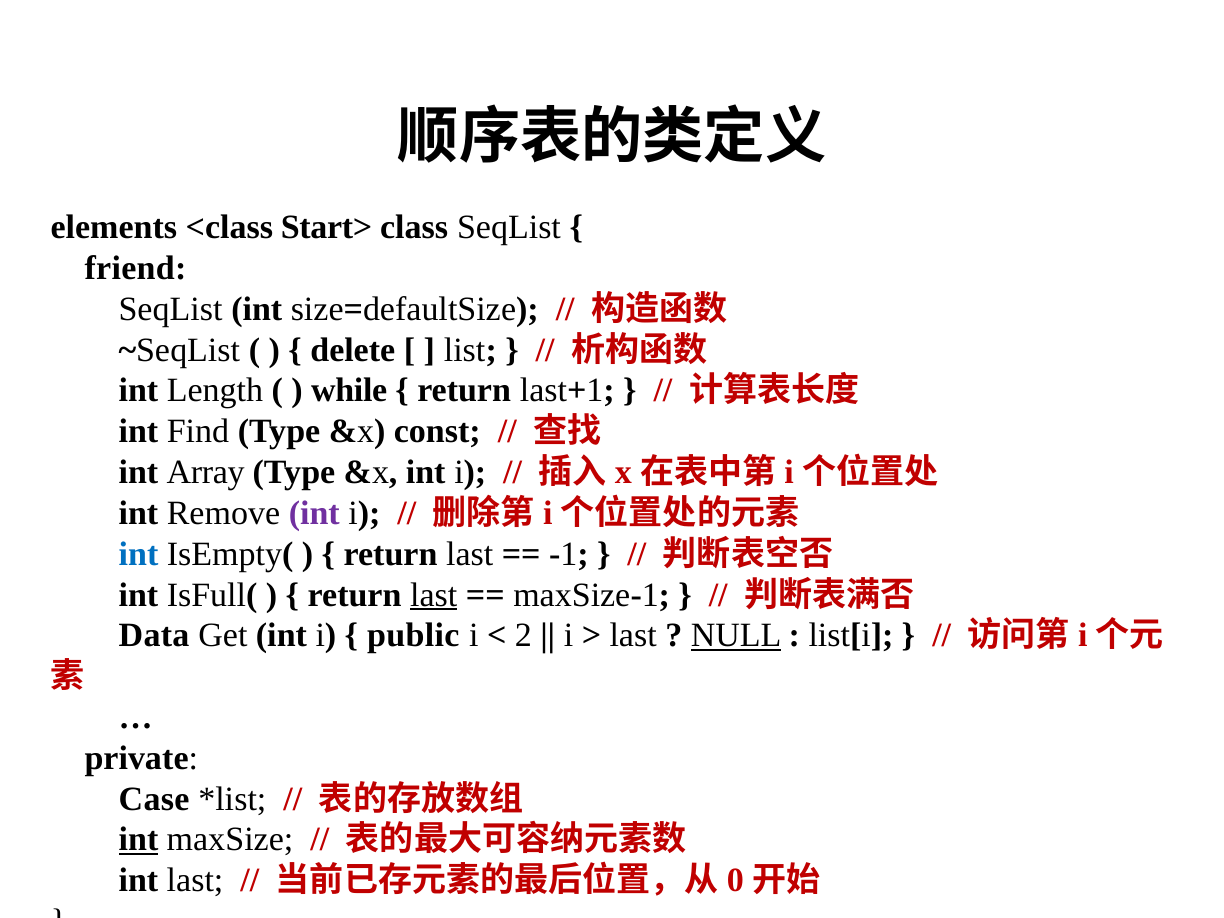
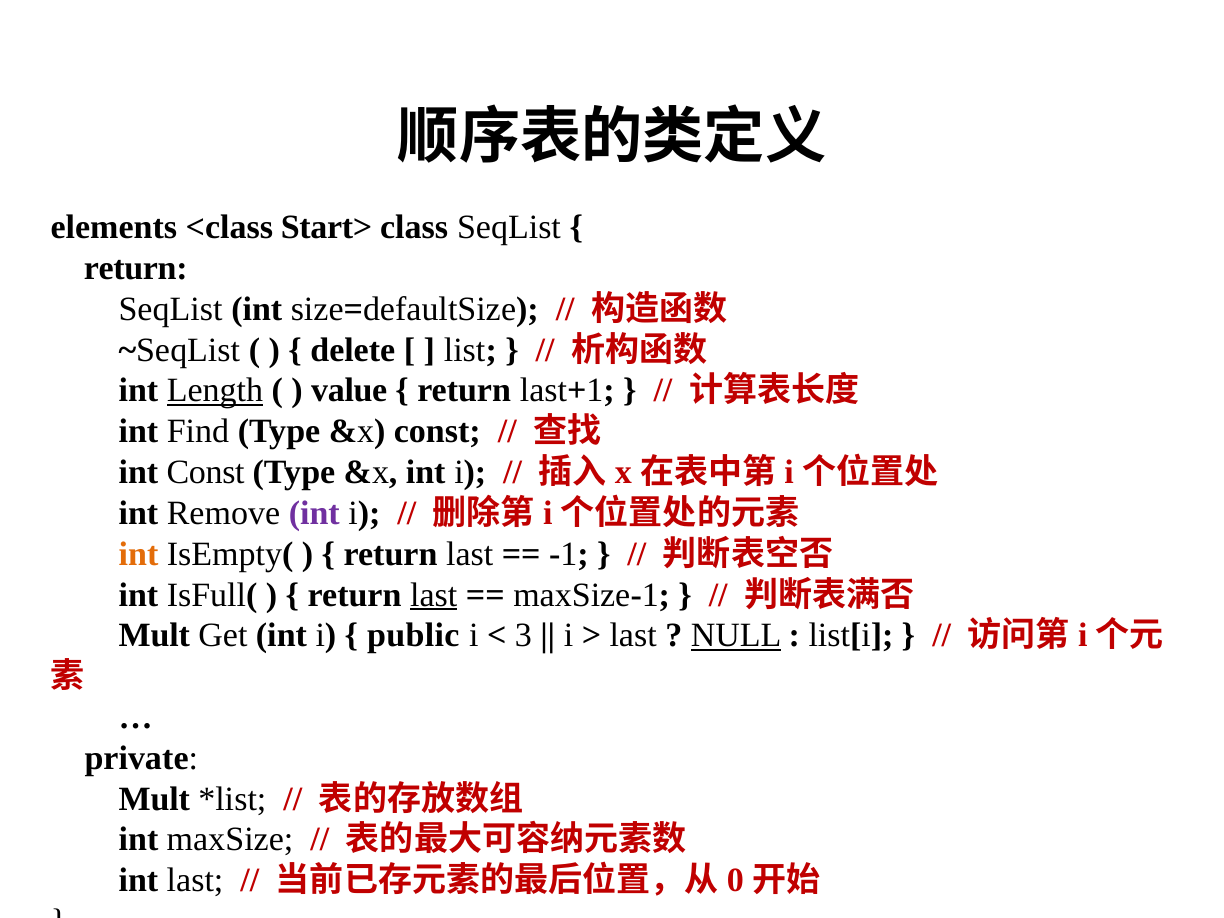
friend at (135, 268): friend -> return
Length underline: none -> present
while: while -> value
int Array: Array -> Const
int at (139, 554) colour: blue -> orange
Data at (154, 636): Data -> Mult
2: 2 -> 3
Case at (154, 799): Case -> Mult
int at (139, 840) underline: present -> none
